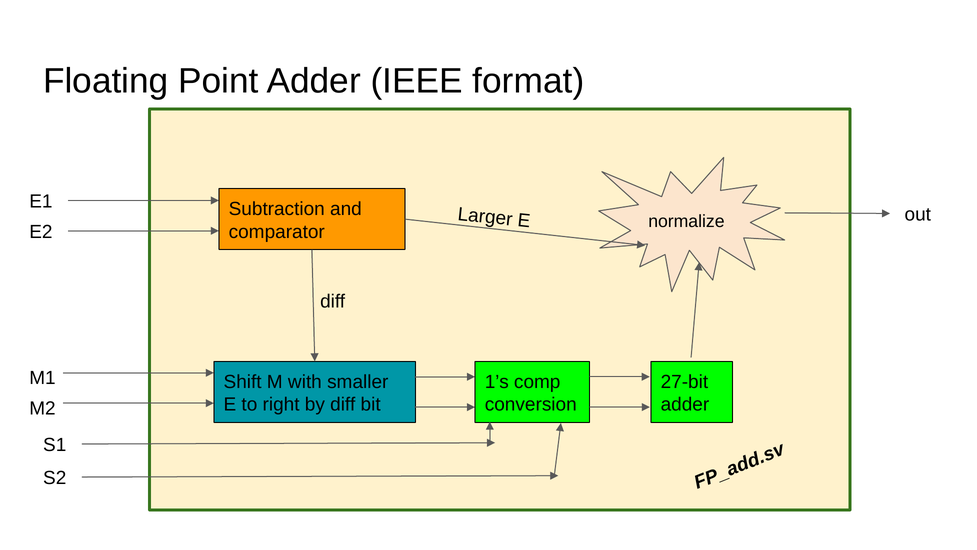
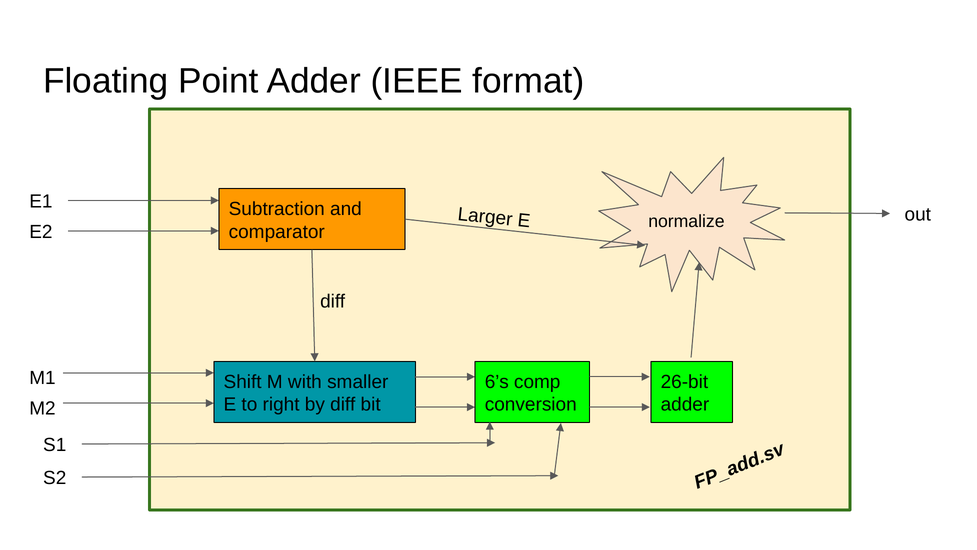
1’s: 1’s -> 6’s
27-bit: 27-bit -> 26-bit
